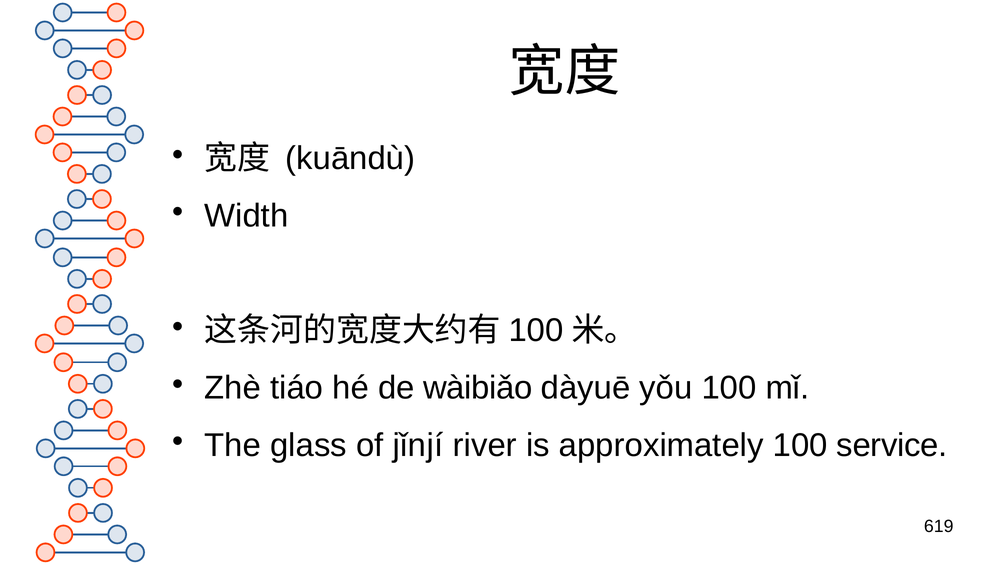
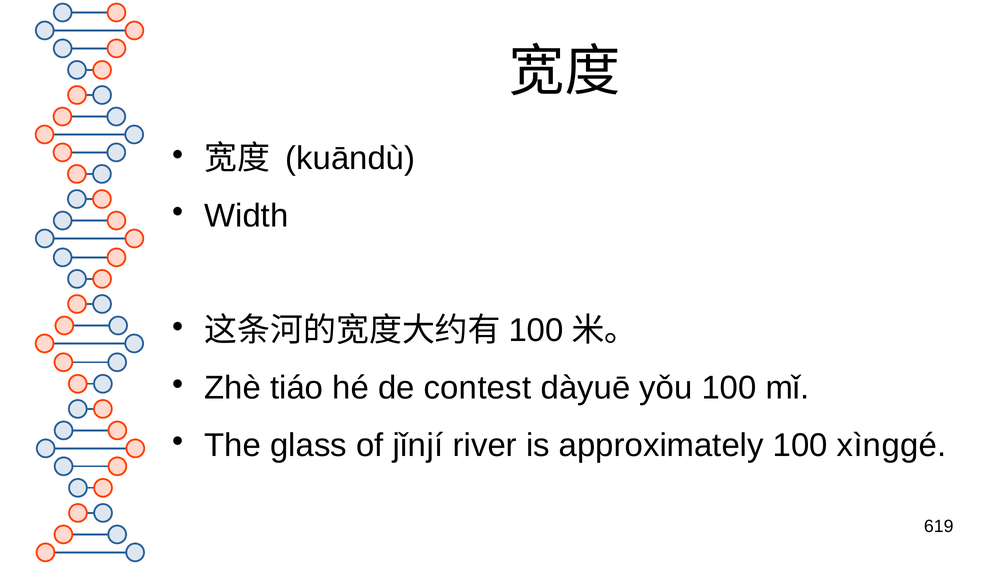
wàibiǎo: wàibiǎo -> contest
service: service -> xìnggé
